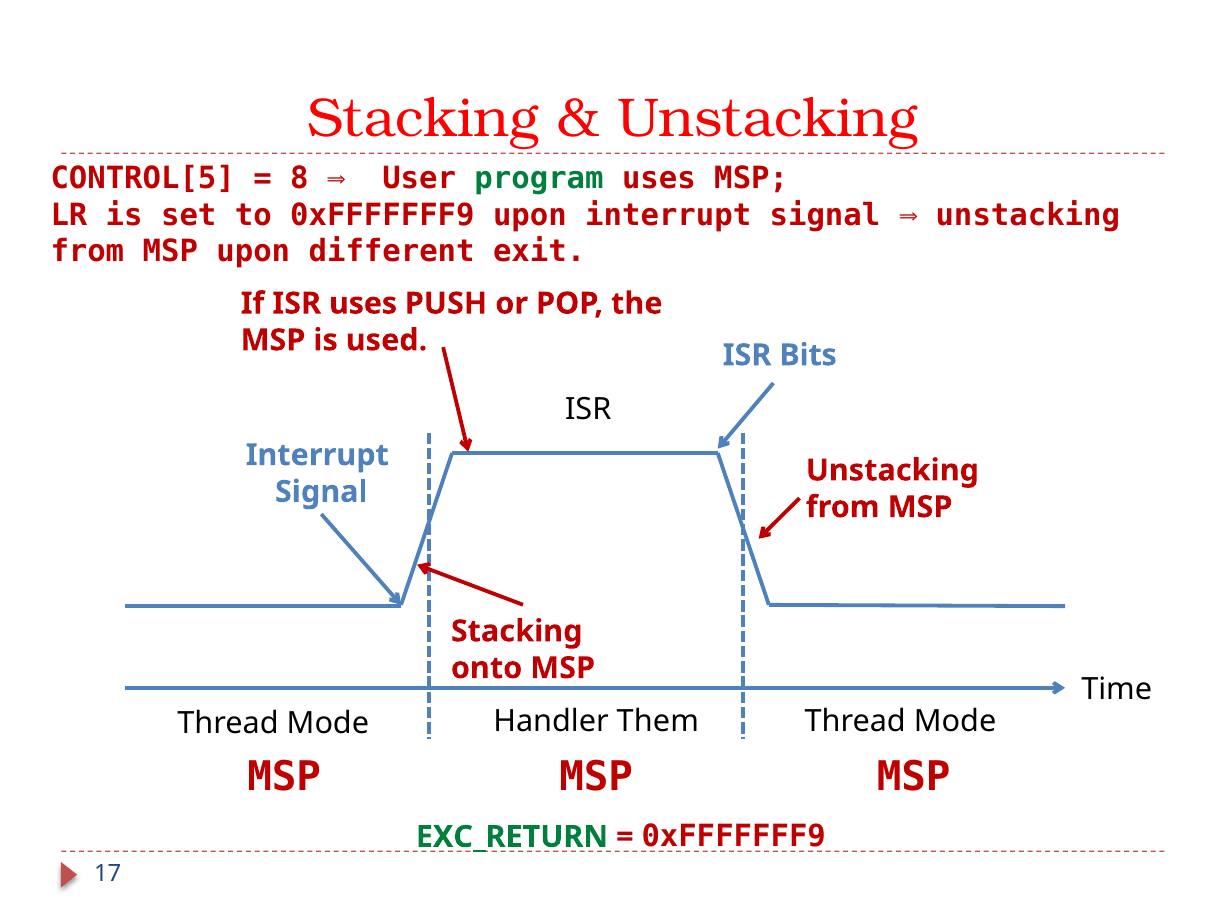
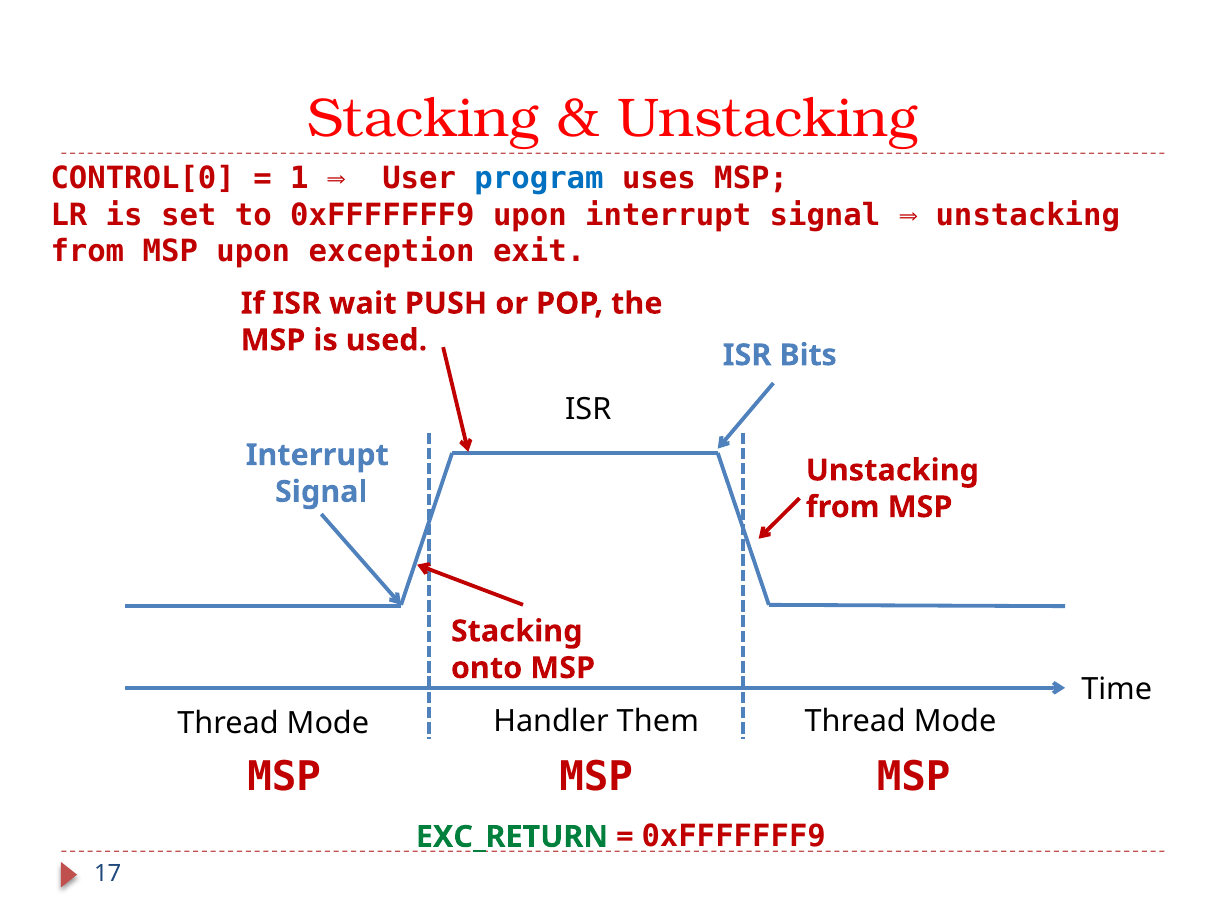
CONTROL[5: CONTROL[5 -> CONTROL[0
8: 8 -> 1
program colour: green -> blue
different: different -> exception
ISR uses: uses -> wait
